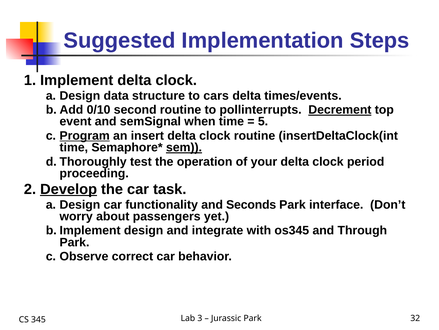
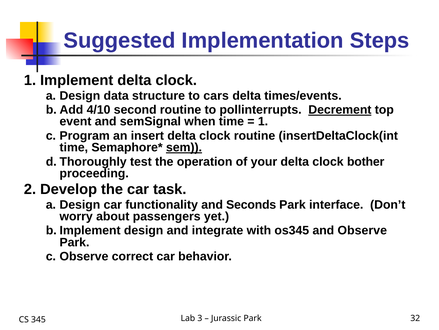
0/10: 0/10 -> 4/10
5 at (263, 121): 5 -> 1
Program underline: present -> none
period: period -> bother
Develop underline: present -> none
and Through: Through -> Observe
